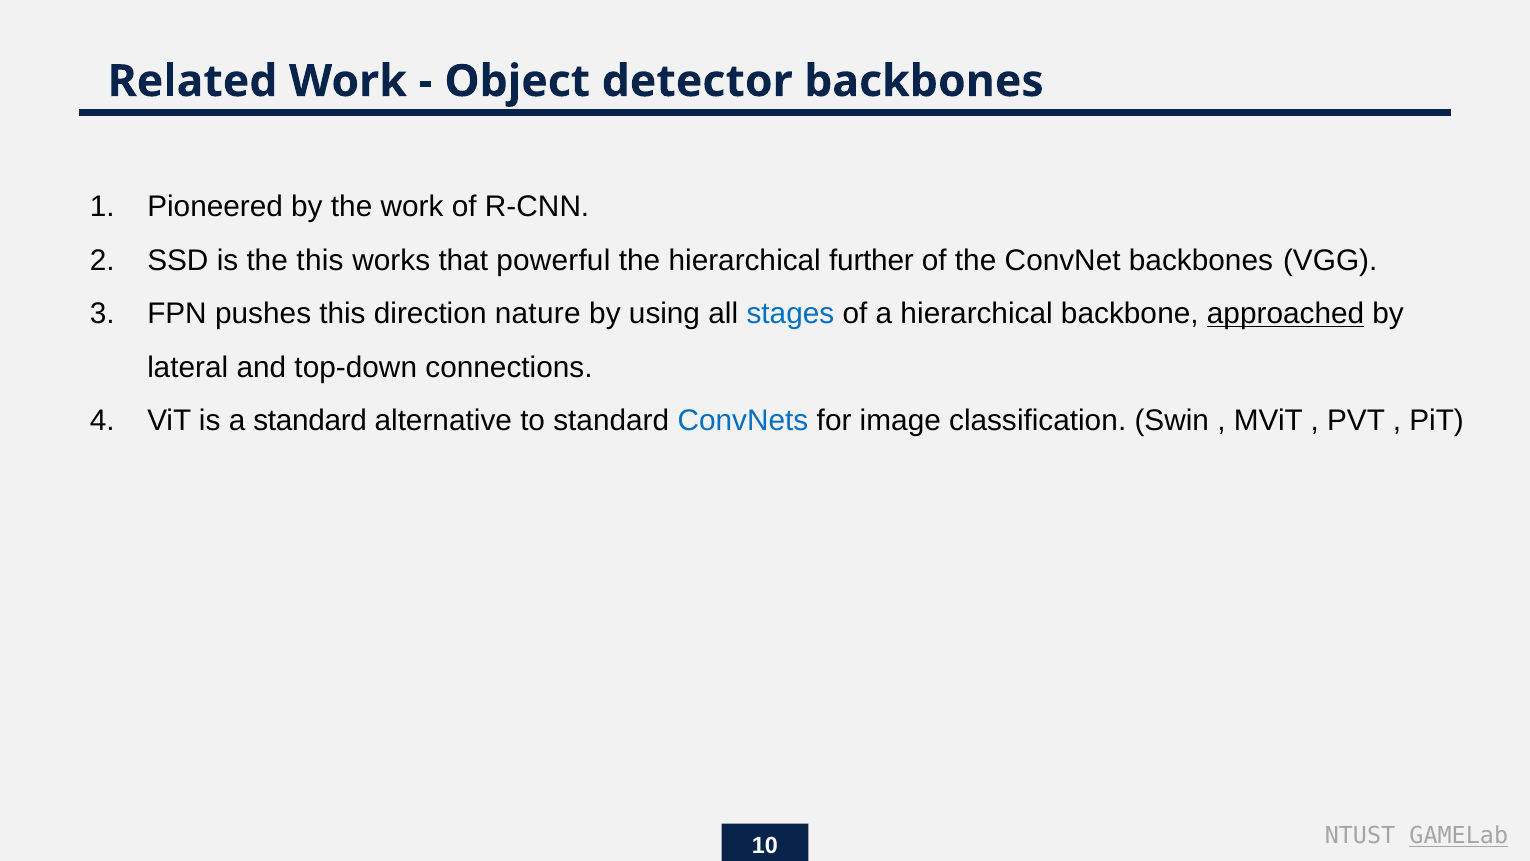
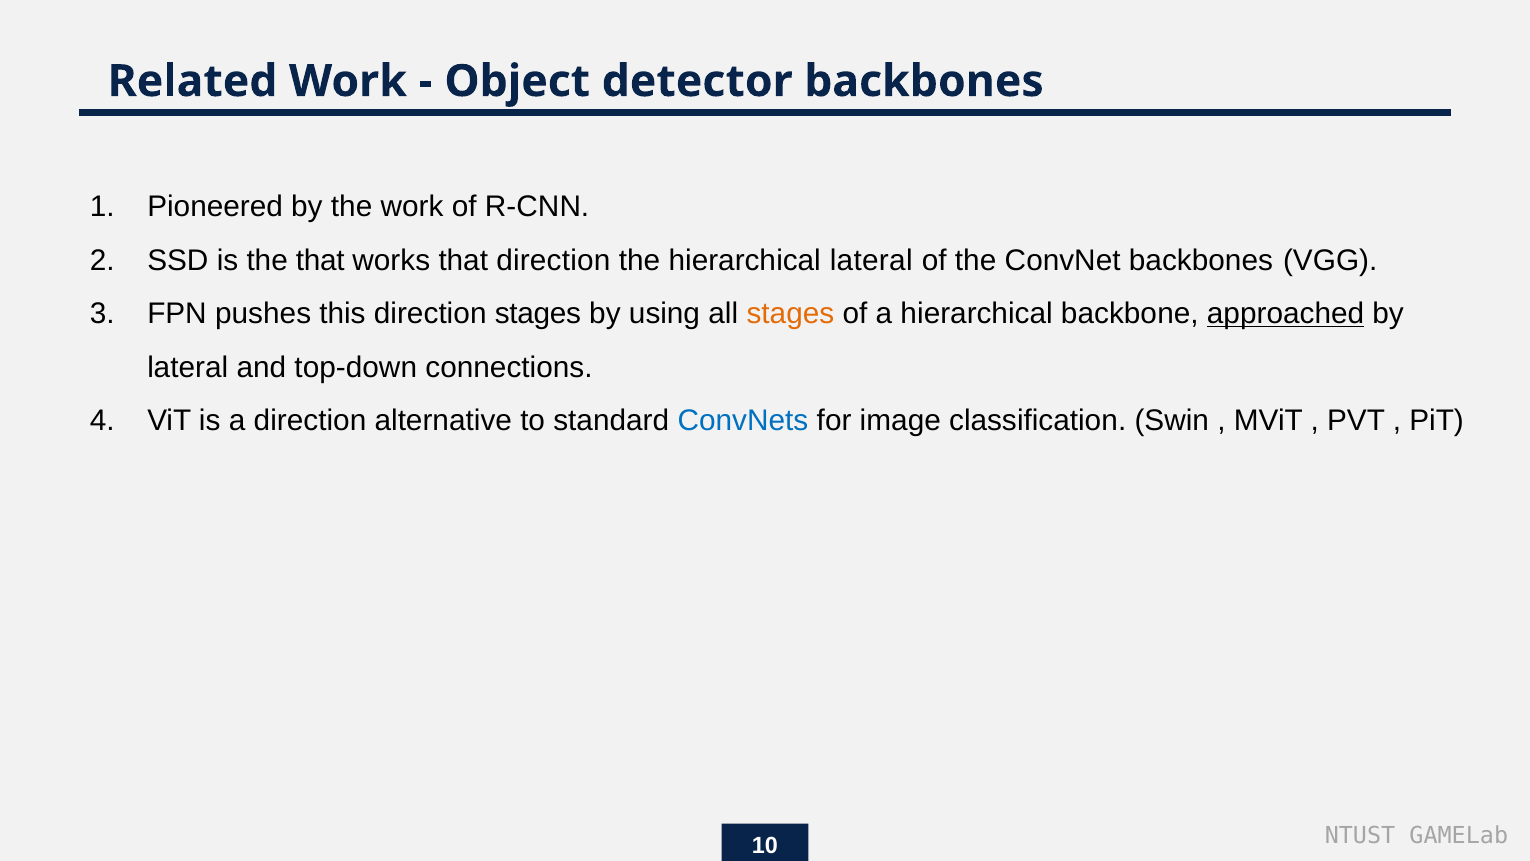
the this: this -> that
that powerful: powerful -> direction
hierarchical further: further -> lateral
direction nature: nature -> stages
stages at (790, 314) colour: blue -> orange
a standard: standard -> direction
GAMELab underline: present -> none
